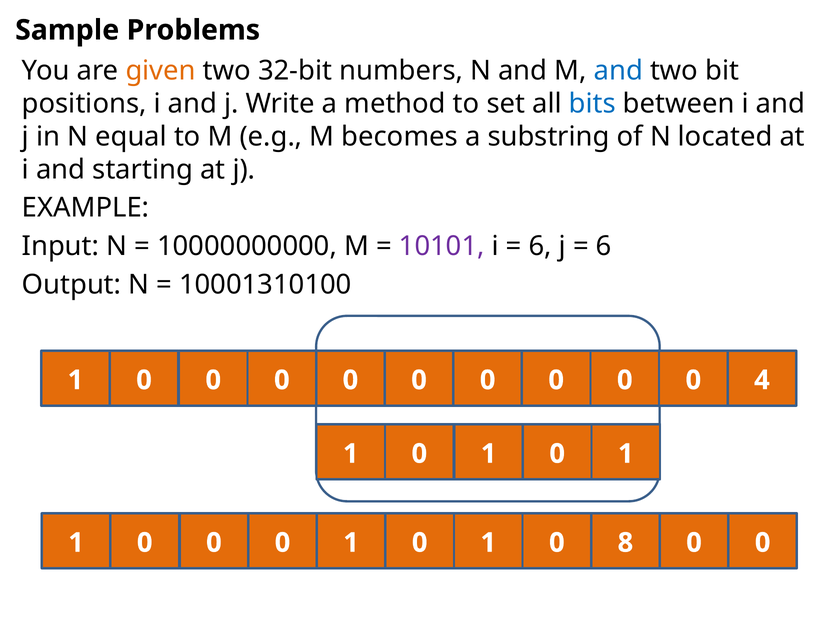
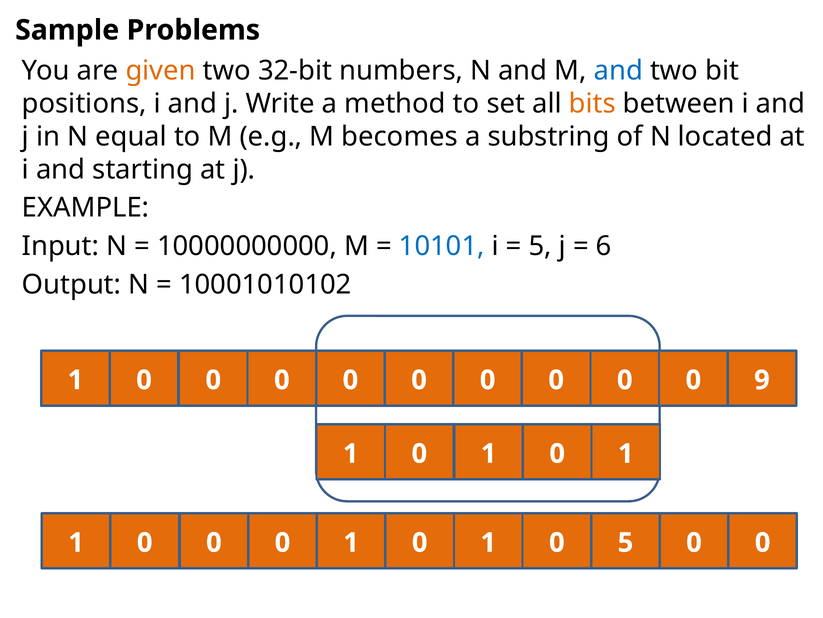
bits colour: blue -> orange
10101 colour: purple -> blue
6 at (540, 246): 6 -> 5
10001310100: 10001310100 -> 10001010102
4: 4 -> 9
1 8: 8 -> 5
